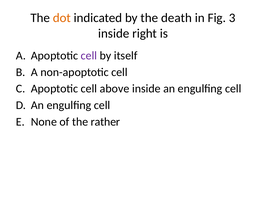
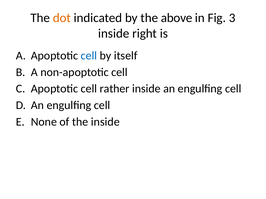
death: death -> above
cell at (89, 56) colour: purple -> blue
above: above -> rather
the rather: rather -> inside
